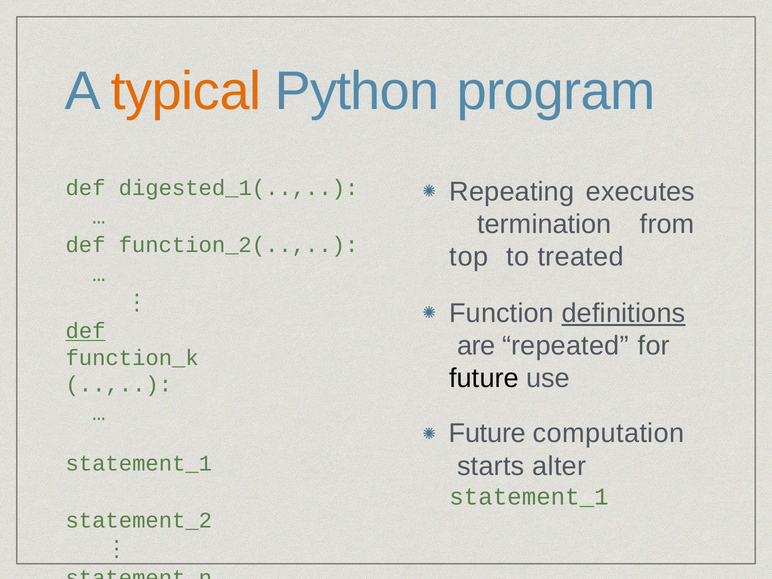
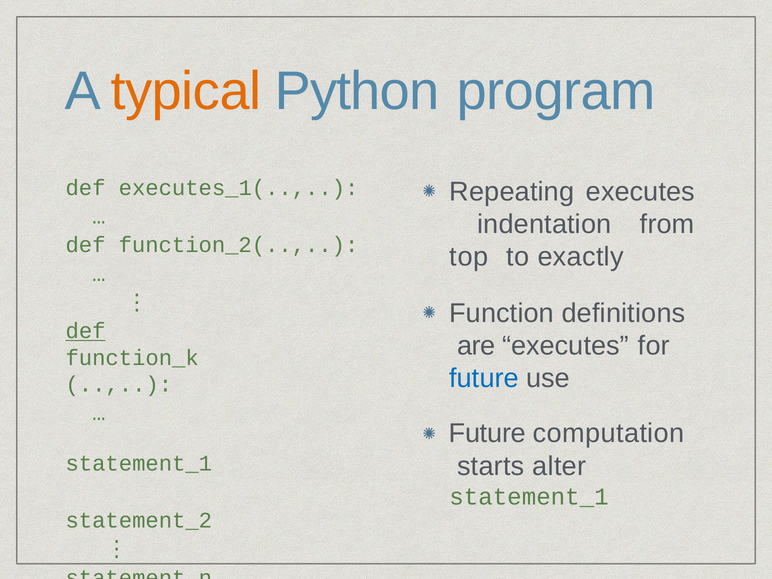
digested_1(: digested_1( -> executes_1(
termination: termination -> indentation
treated: treated -> exactly
definitions underline: present -> none
are repeated: repeated -> executes
future at (484, 378) colour: black -> blue
